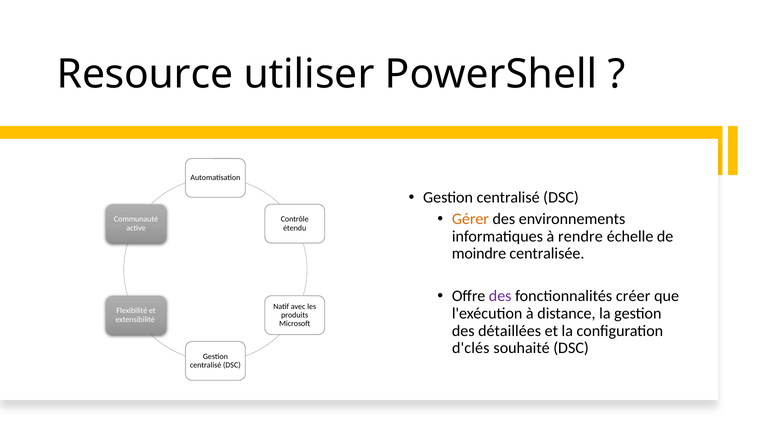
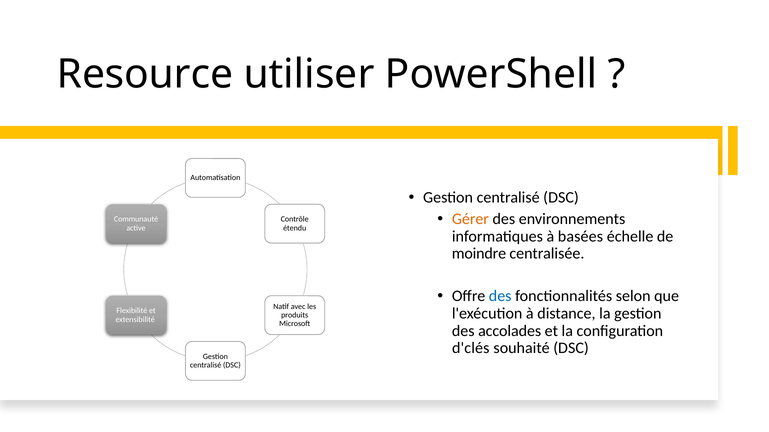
rendre: rendre -> basées
des at (500, 297) colour: purple -> blue
créer: créer -> selon
détaillées: détaillées -> accolades
